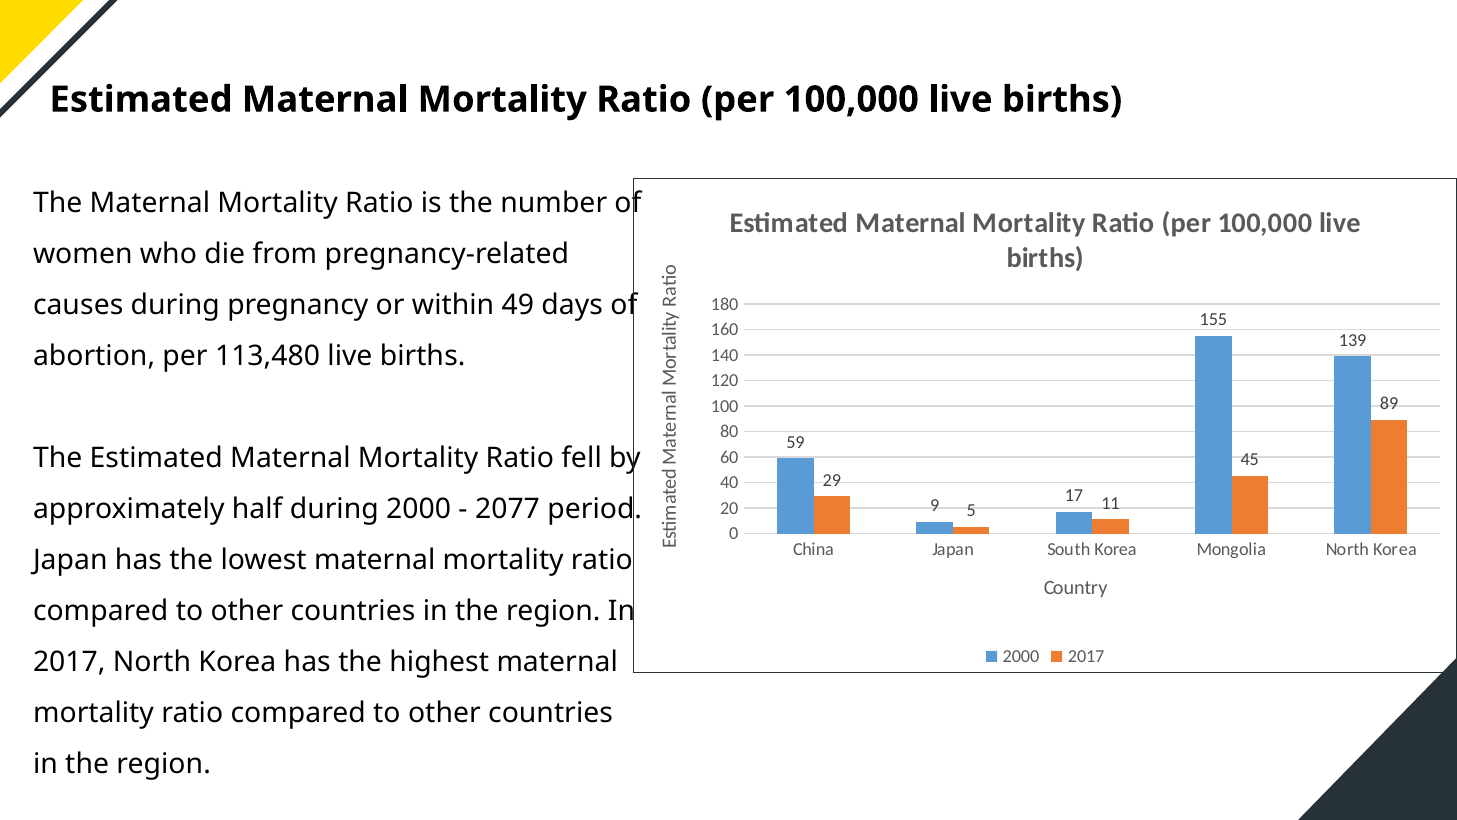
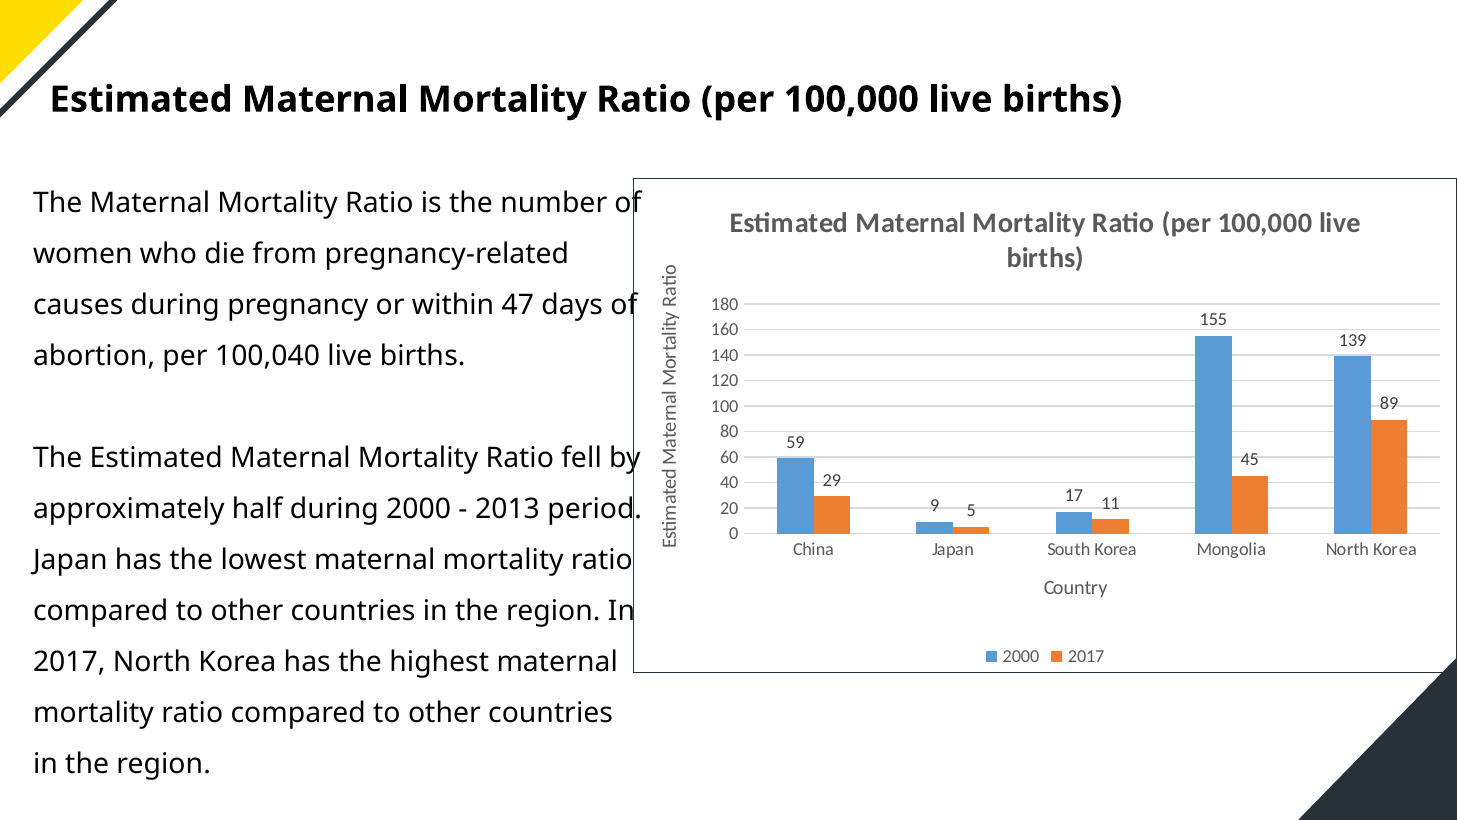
49: 49 -> 47
113,480: 113,480 -> 100,040
2077: 2077 -> 2013
